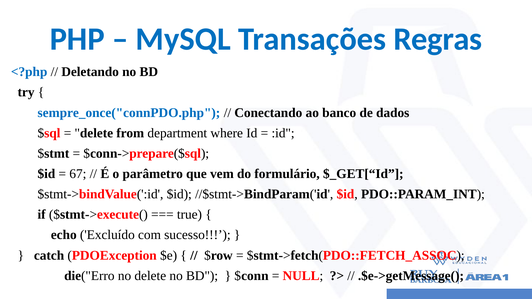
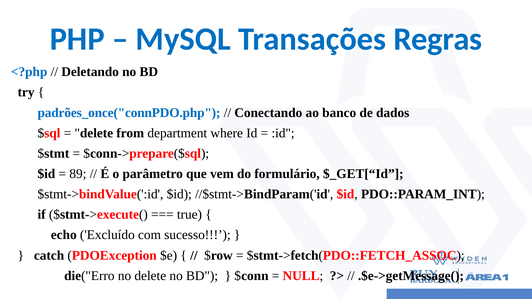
sempre_once("connPDO.php: sempre_once("connPDO.php -> padrões_once("connPDO.php
67: 67 -> 89
